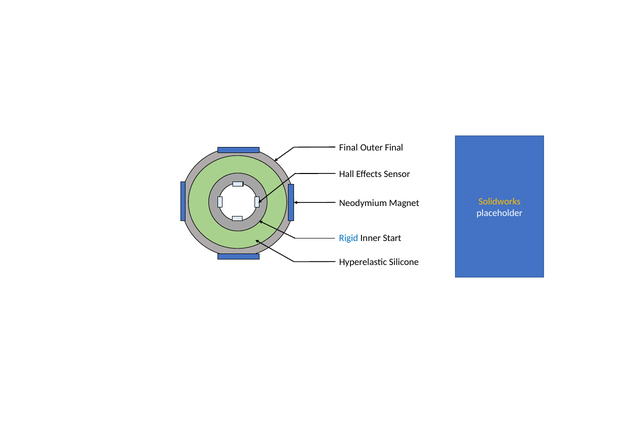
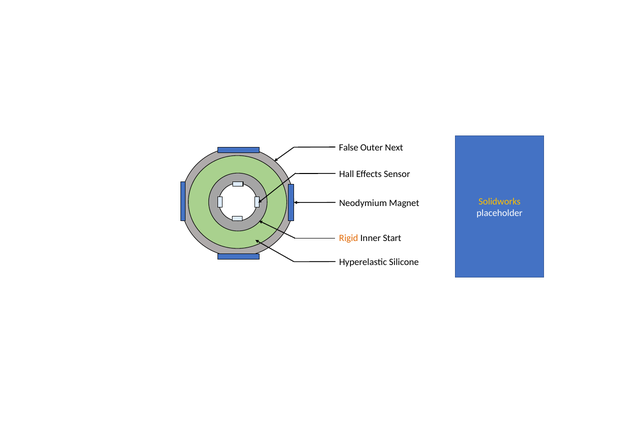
Final at (349, 148): Final -> False
Outer Final: Final -> Next
Rigid colour: blue -> orange
